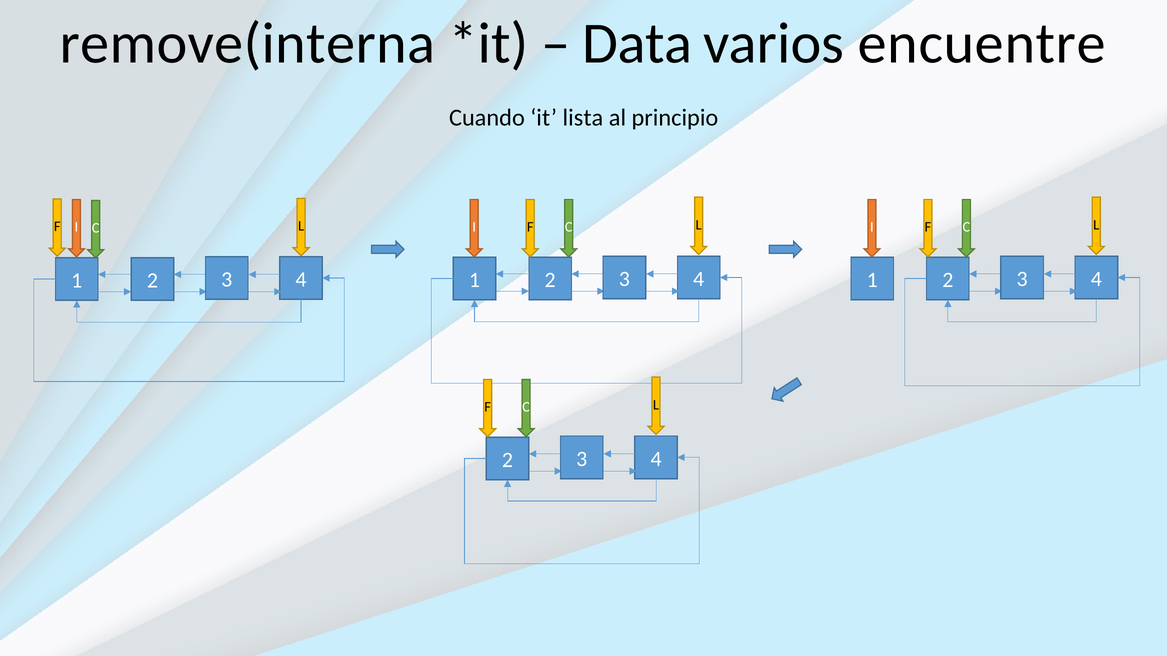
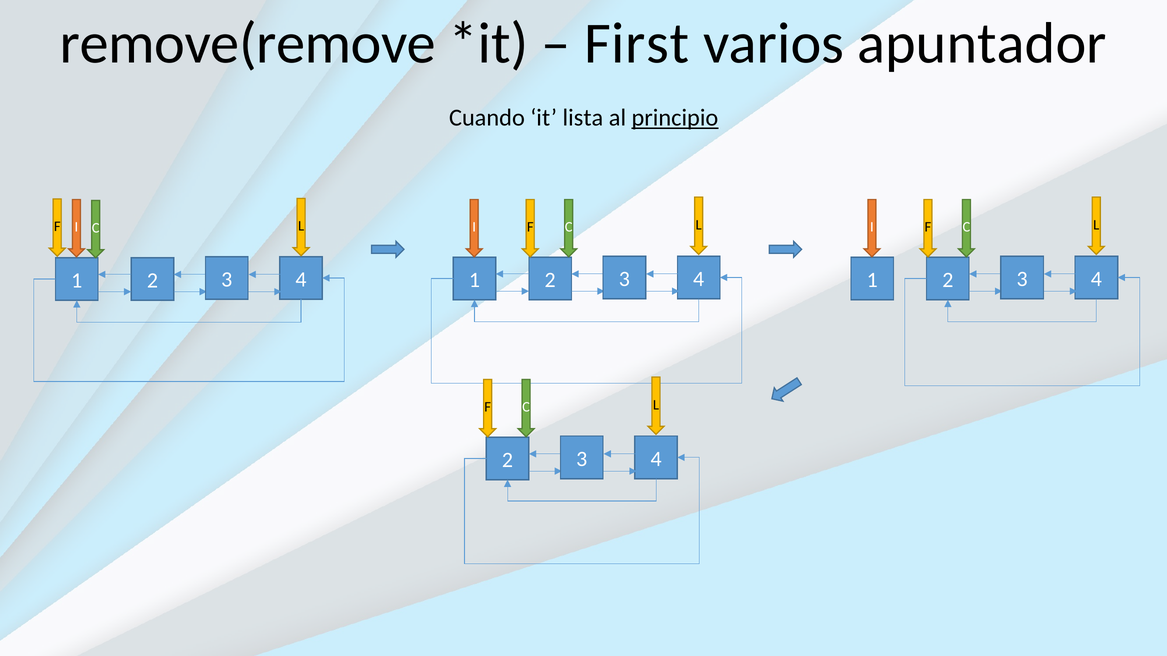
remove(interna: remove(interna -> remove(remove
Data: Data -> First
encuentre: encuentre -> apuntador
principio underline: none -> present
